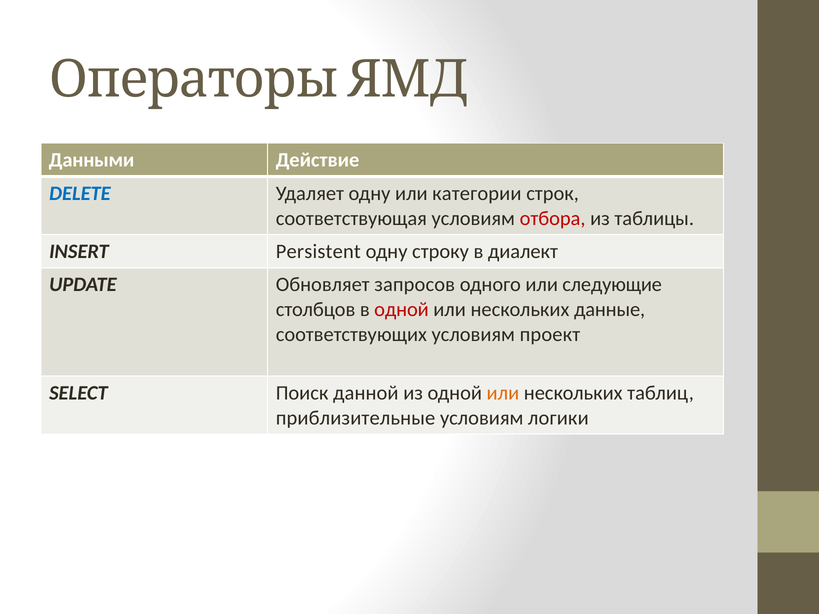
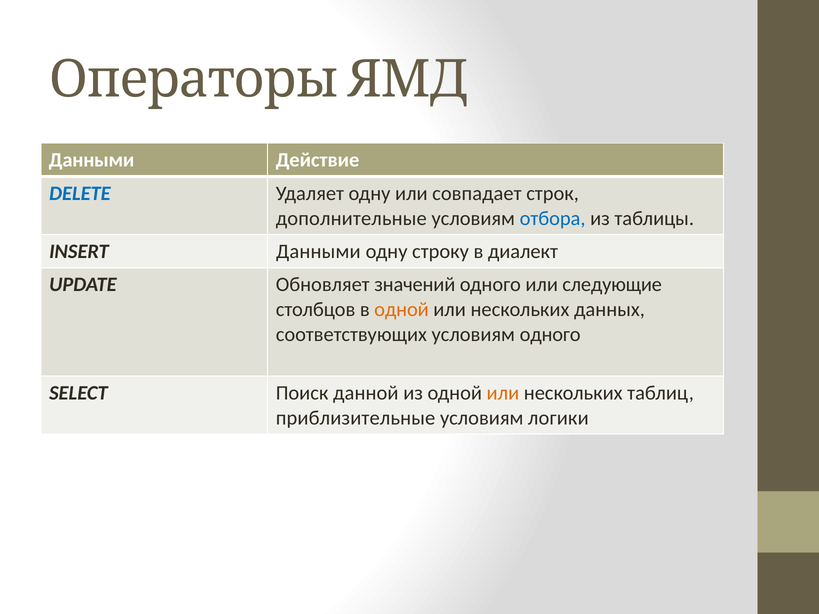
категории: категории -> совпадает
соответствующая: соответствующая -> дополнительные
отбора colour: red -> blue
INSERT Persistent: Persistent -> Данными
запросов: запросов -> значений
одной at (402, 310) colour: red -> orange
данные: данные -> данных
условиям проект: проект -> одного
